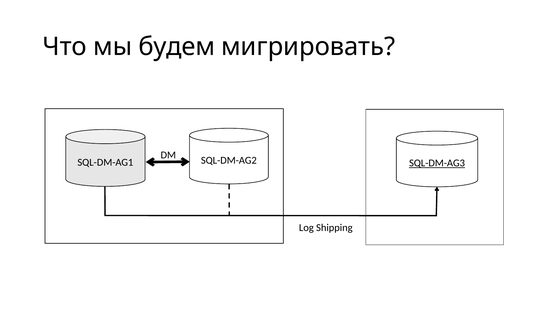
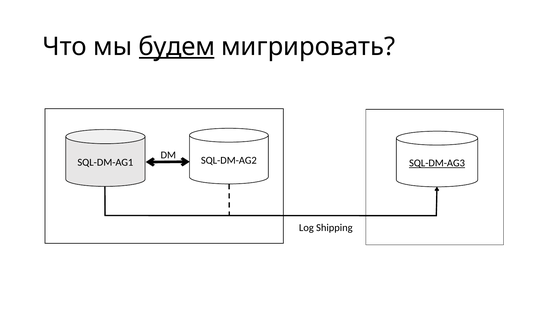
будем underline: none -> present
